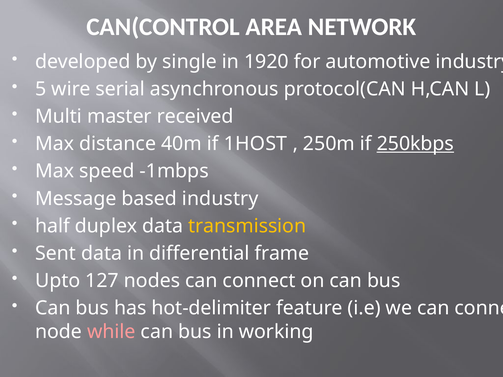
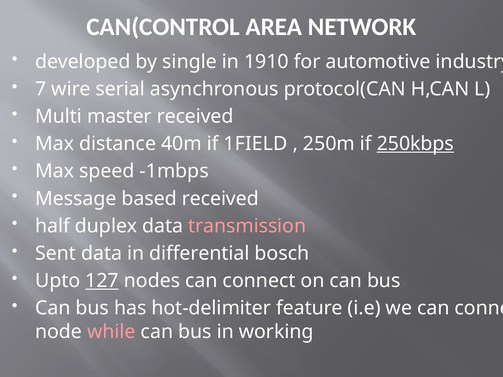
1920: 1920 -> 1910
5: 5 -> 7
1HOST: 1HOST -> 1FIELD
based industry: industry -> received
transmission colour: yellow -> pink
frame: frame -> bosch
127 underline: none -> present
